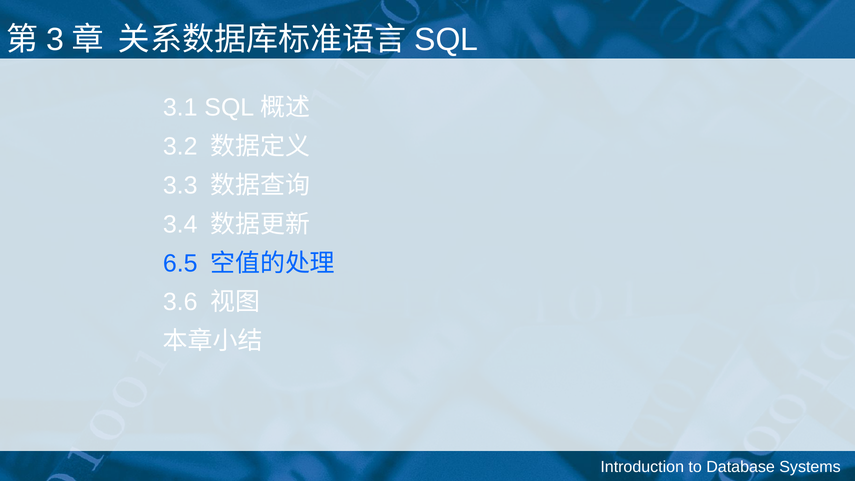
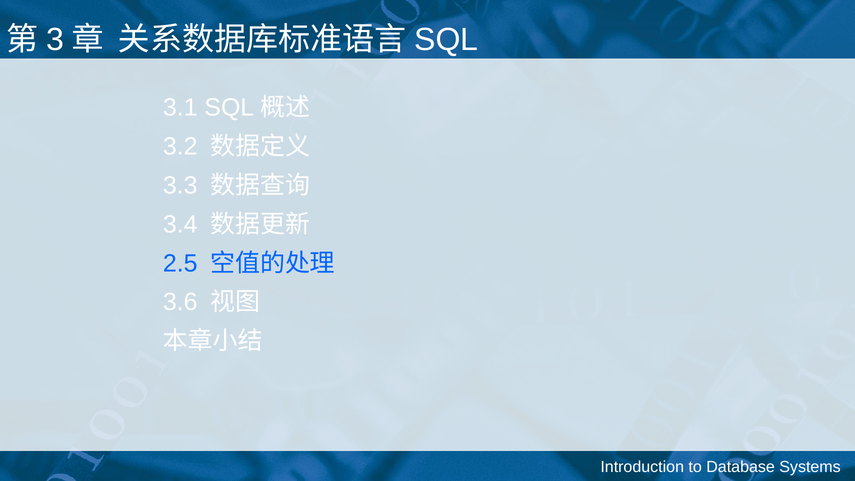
6.5: 6.5 -> 2.5
